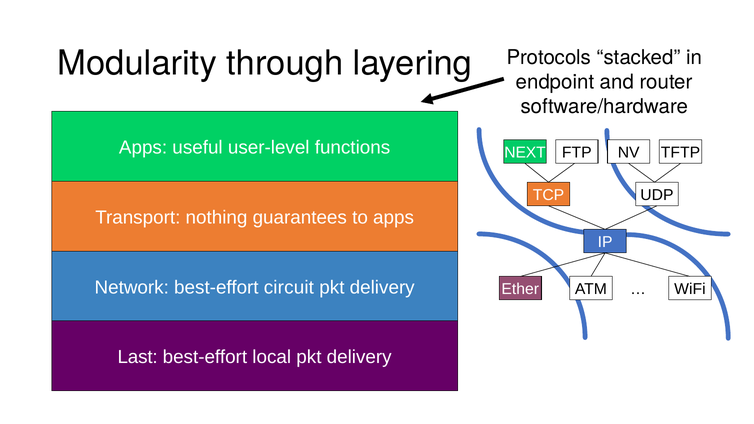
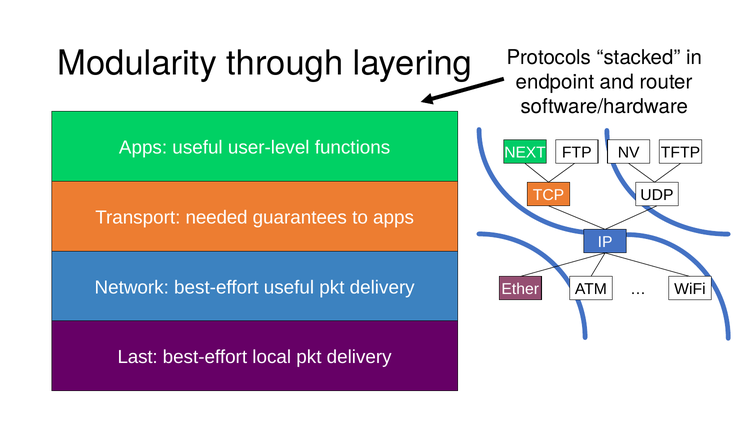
nothing: nothing -> needed
best-effort circuit: circuit -> useful
